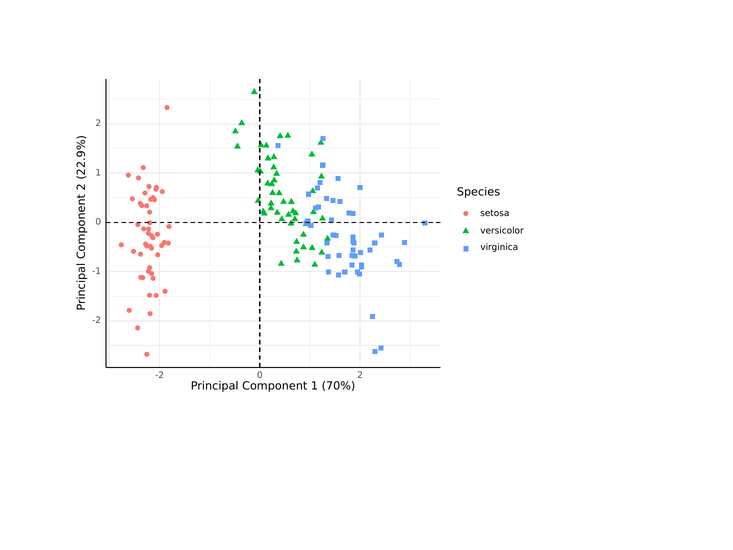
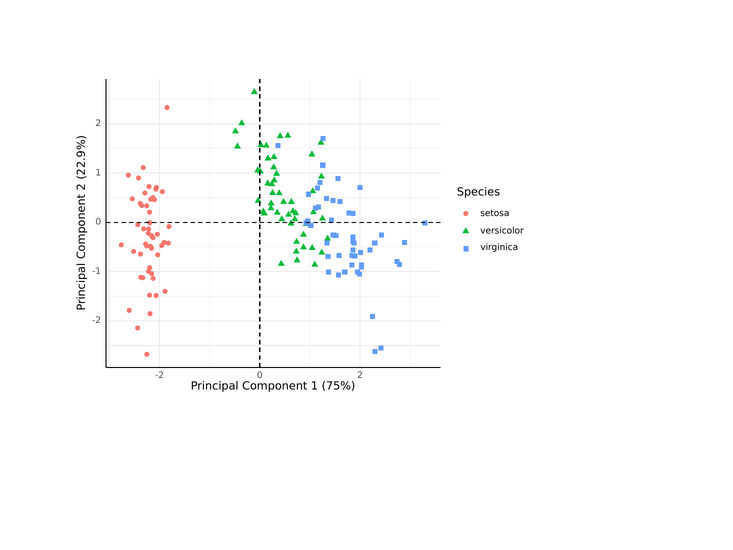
70%: 70% -> 75%
